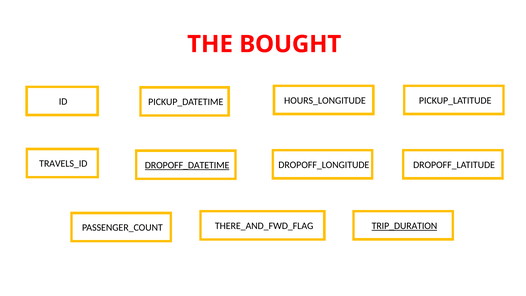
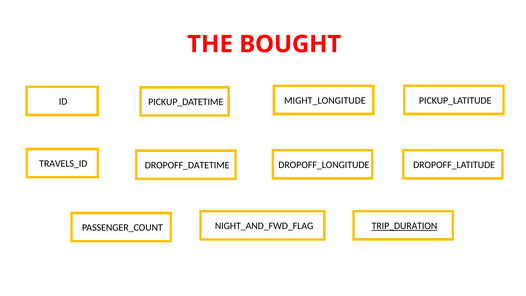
HOURS_LONGITUDE: HOURS_LONGITUDE -> MIGHT_LONGITUDE
DROPOFF_DATETIME underline: present -> none
THERE_AND_FWD_FLAG: THERE_AND_FWD_FLAG -> NIGHT_AND_FWD_FLAG
